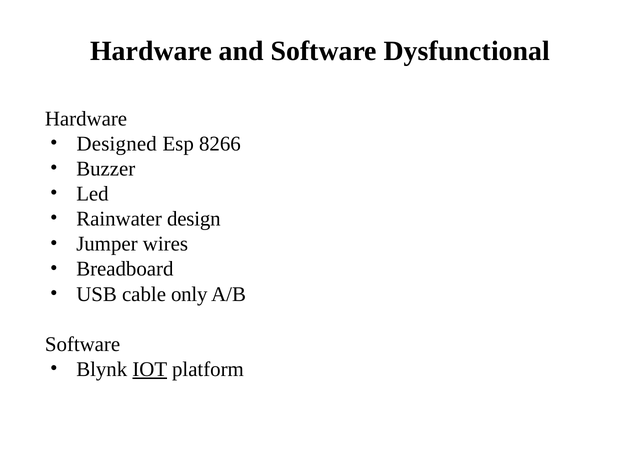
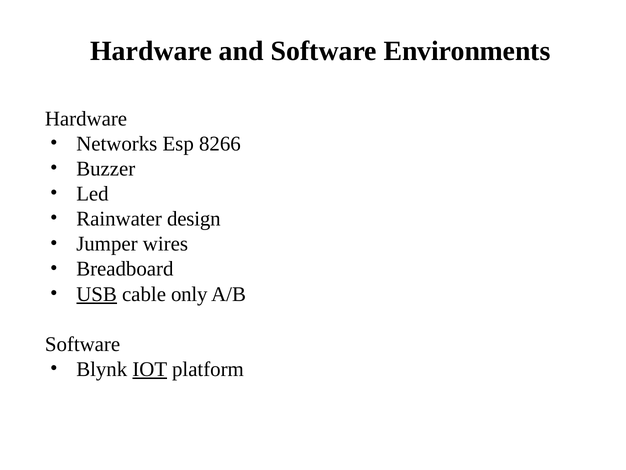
Dysfunctional: Dysfunctional -> Environments
Designed: Designed -> Networks
USB underline: none -> present
